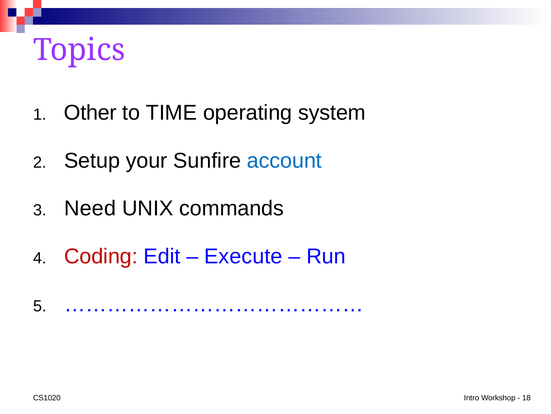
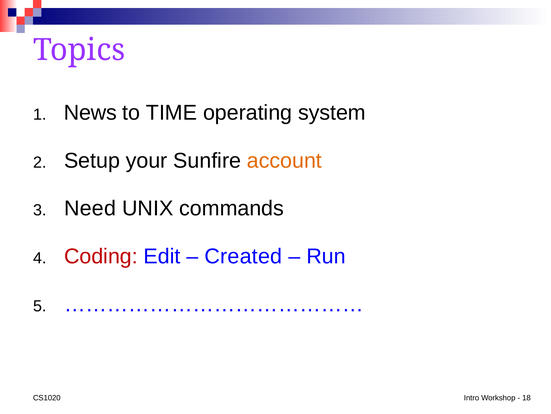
Other: Other -> News
account colour: blue -> orange
Execute: Execute -> Created
